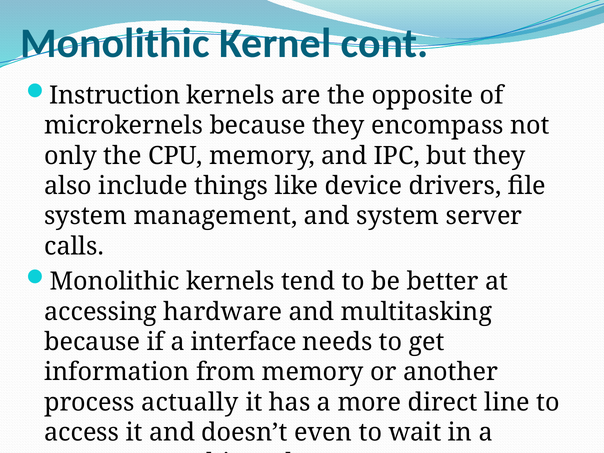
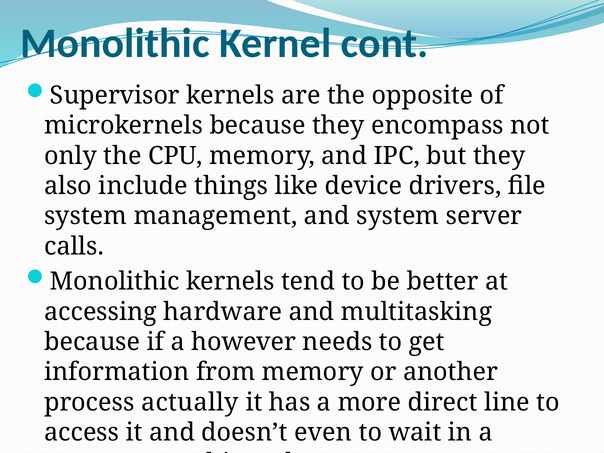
Instruction: Instruction -> Supervisor
interface: interface -> however
